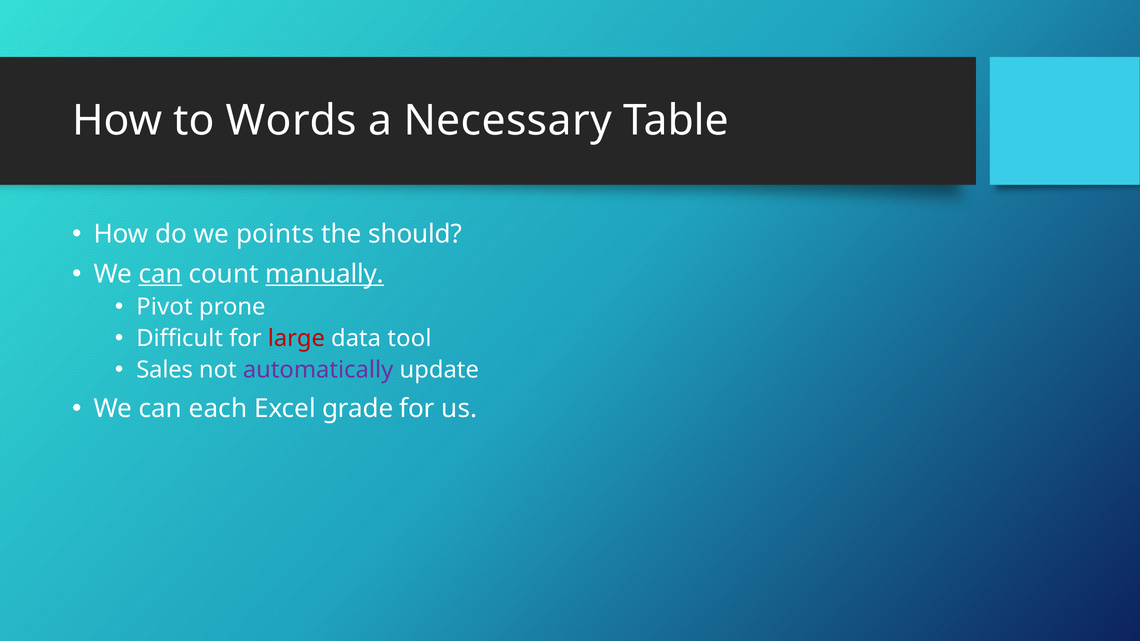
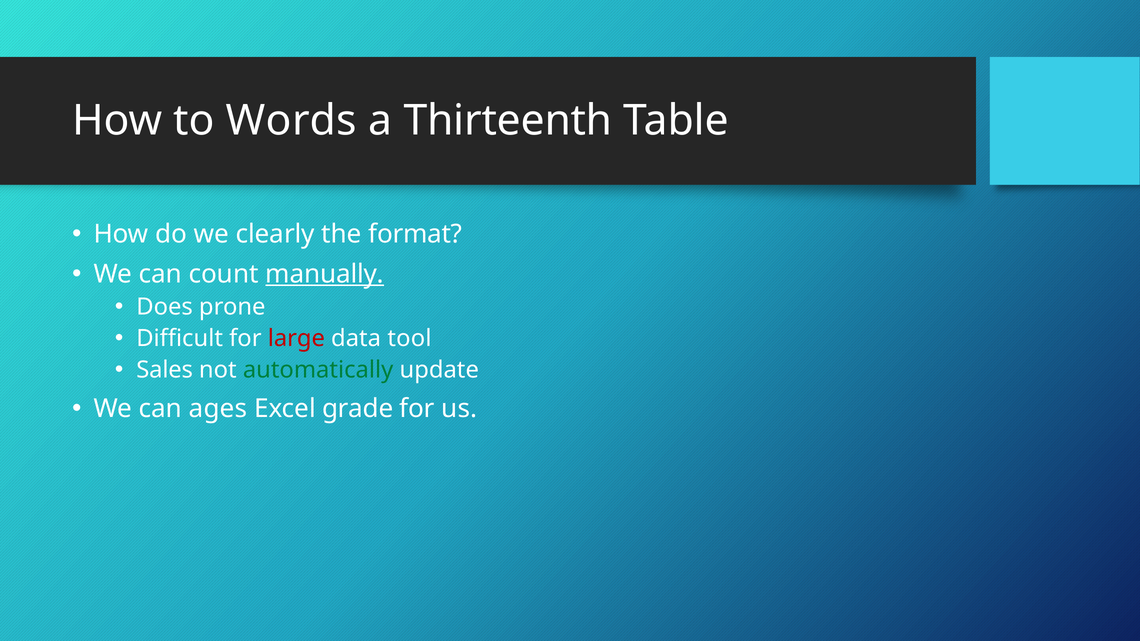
Necessary: Necessary -> Thirteenth
points: points -> clearly
should: should -> format
can at (160, 274) underline: present -> none
Pivot: Pivot -> Does
automatically colour: purple -> green
each: each -> ages
